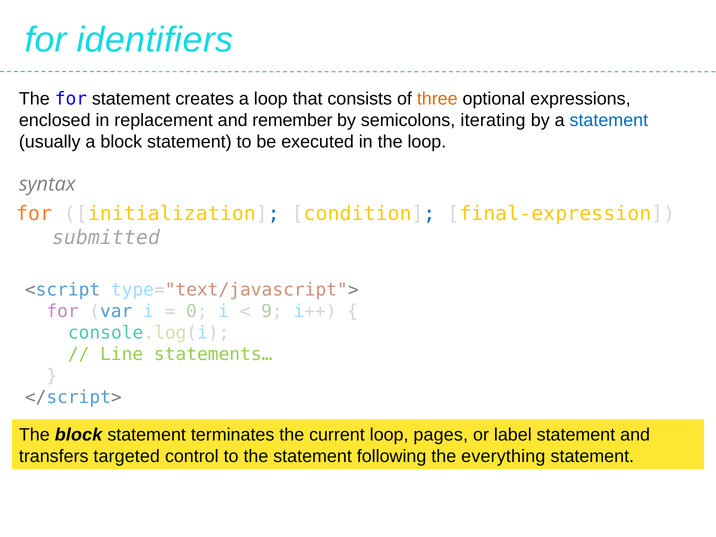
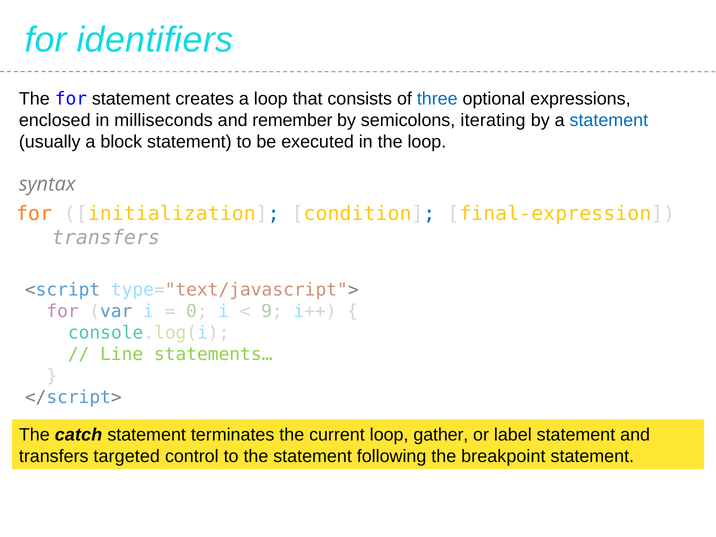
three colour: orange -> blue
replacement: replacement -> milliseconds
submitted at (106, 238): submitted -> transfers
The block: block -> catch
pages: pages -> gather
everything: everything -> breakpoint
